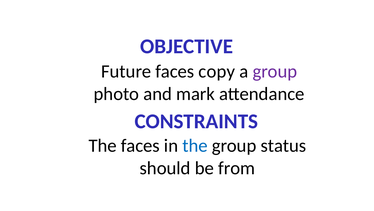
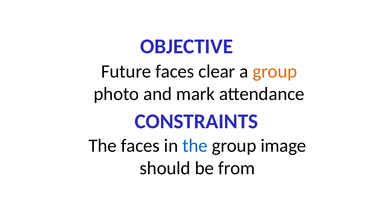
copy: copy -> clear
group at (275, 71) colour: purple -> orange
status: status -> image
